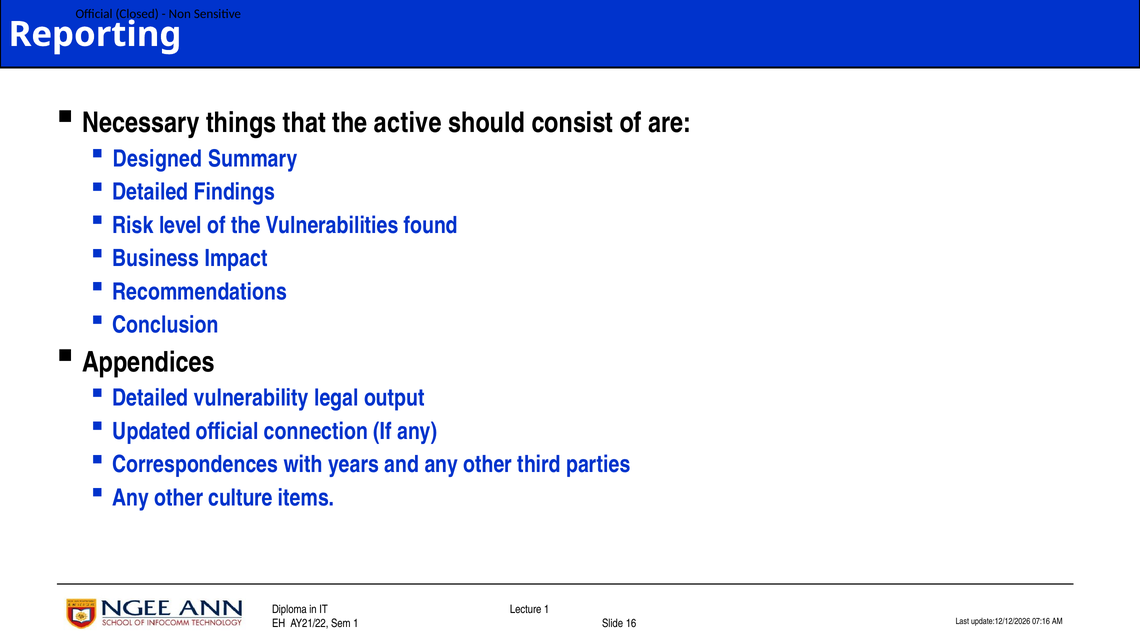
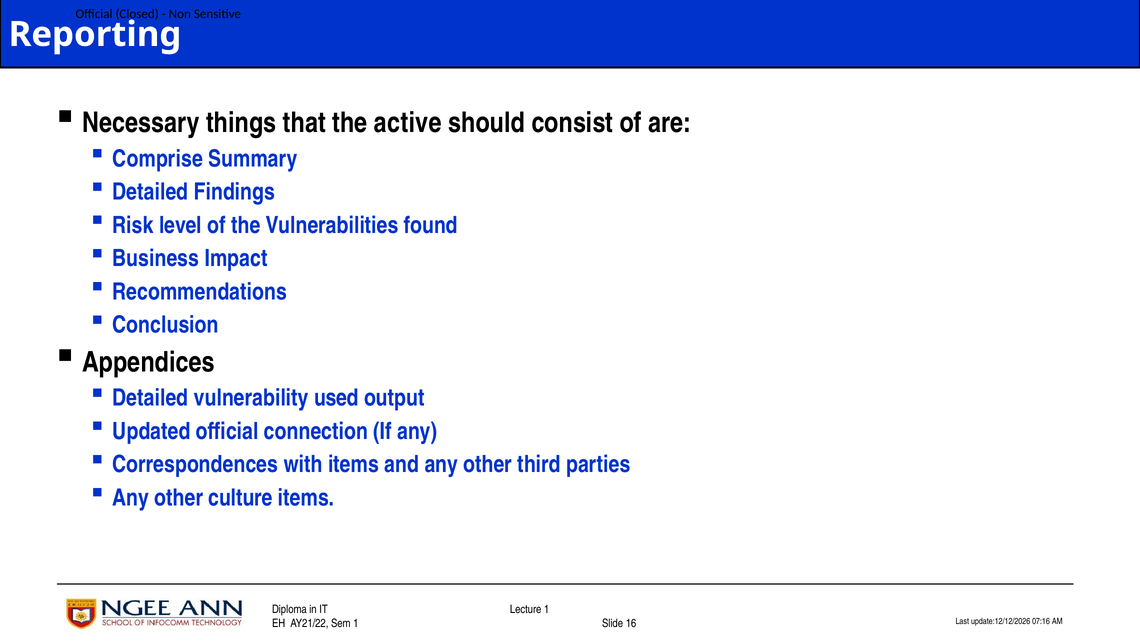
Designed: Designed -> Comprise
legal: legal -> used
with years: years -> items
